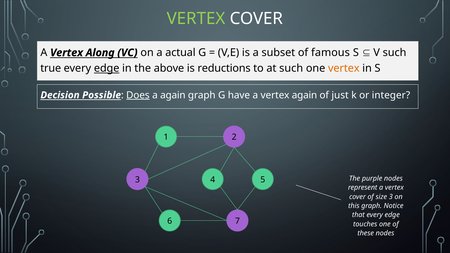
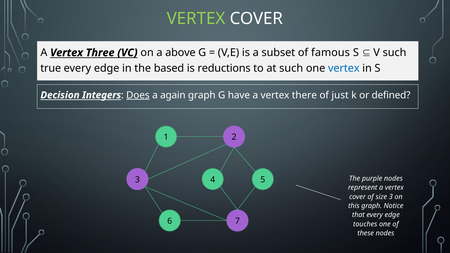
Along: Along -> Three
actual: actual -> above
edge at (107, 68) underline: present -> none
above: above -> based
vertex at (344, 68) colour: orange -> blue
Possible: Possible -> Integers
vertex again: again -> there
integer: integer -> defined
